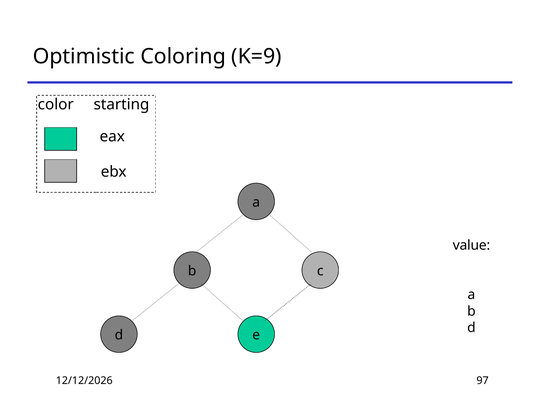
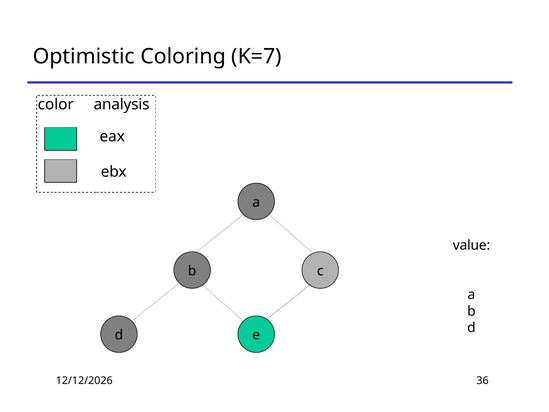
K=9: K=9 -> K=7
starting: starting -> analysis
97: 97 -> 36
